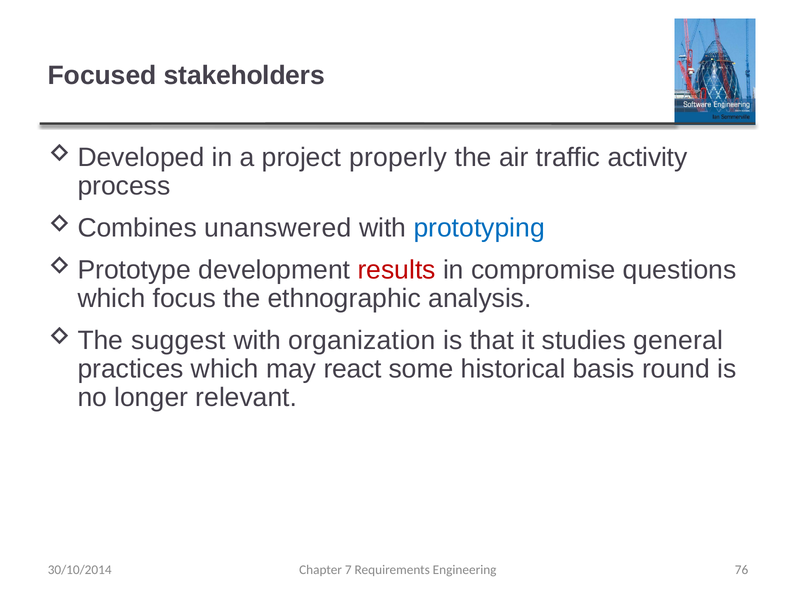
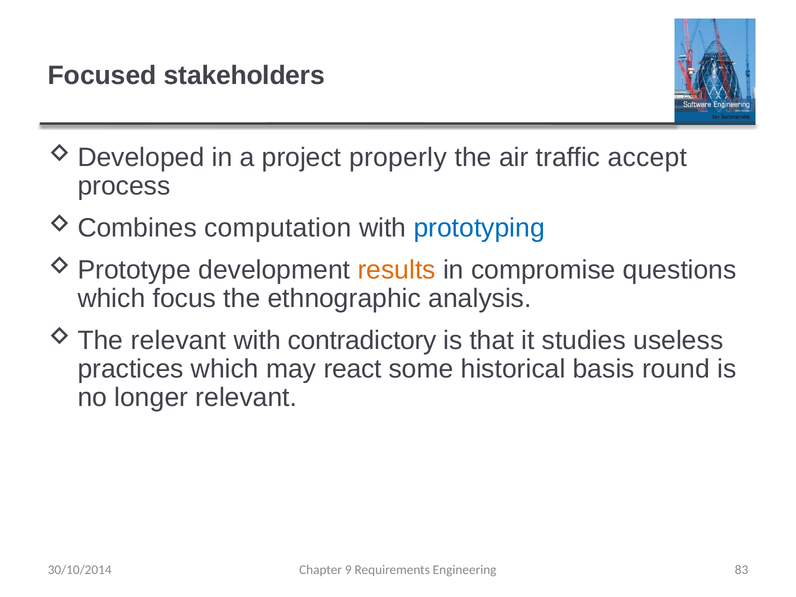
activity: activity -> accept
unanswered: unanswered -> computation
results colour: red -> orange
suggest at (178, 340): suggest -> relevant
organization: organization -> contradictory
general: general -> useless
7: 7 -> 9
76: 76 -> 83
